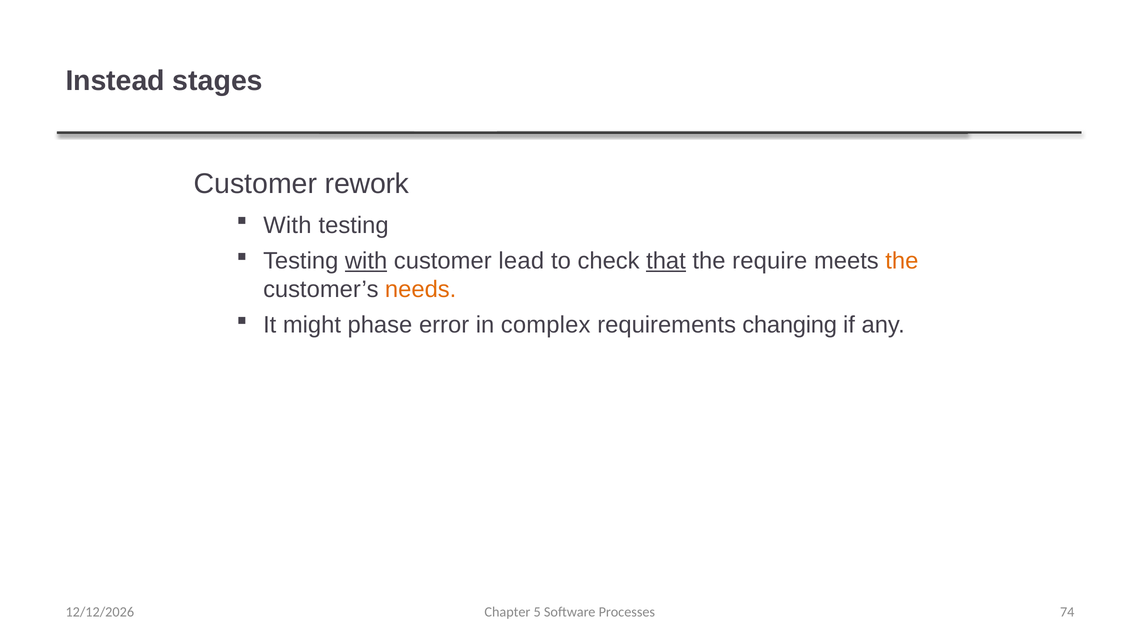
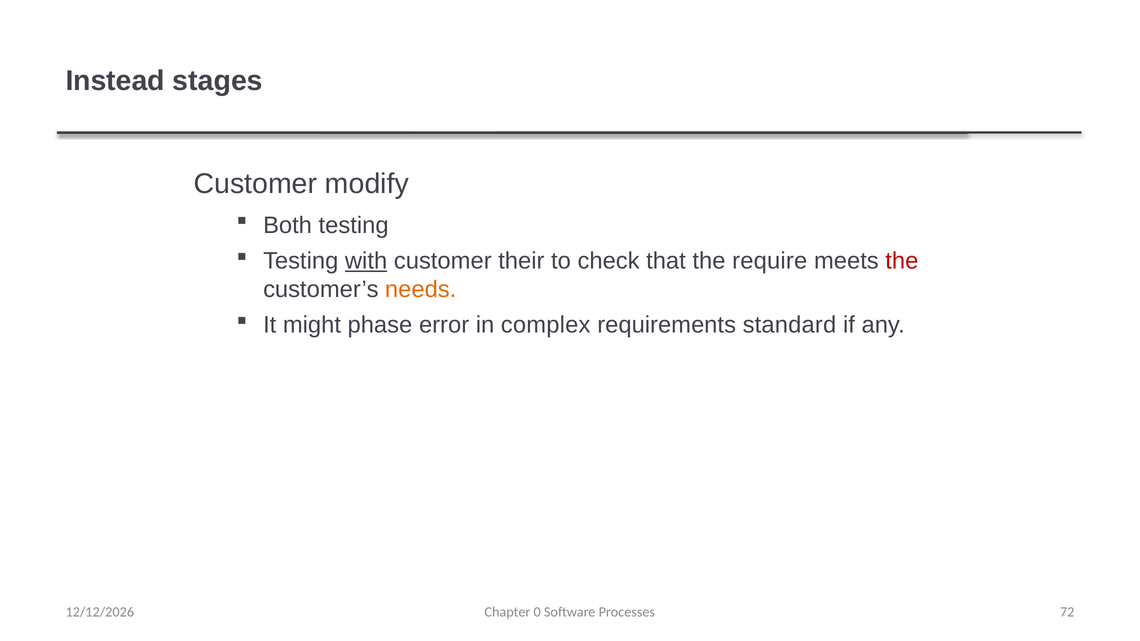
rework: rework -> modify
With at (287, 225): With -> Both
lead: lead -> their
that underline: present -> none
the at (902, 261) colour: orange -> red
changing: changing -> standard
5: 5 -> 0
74: 74 -> 72
